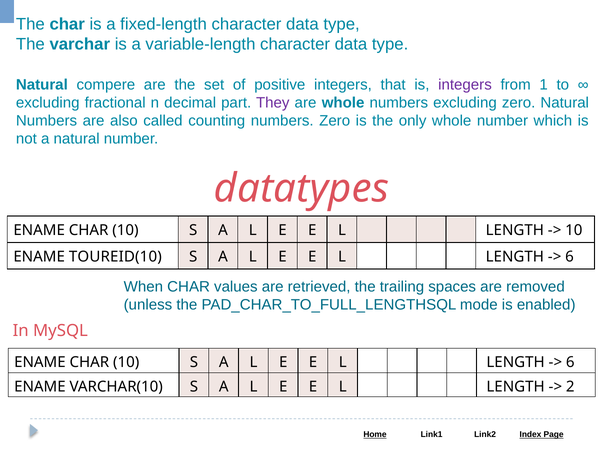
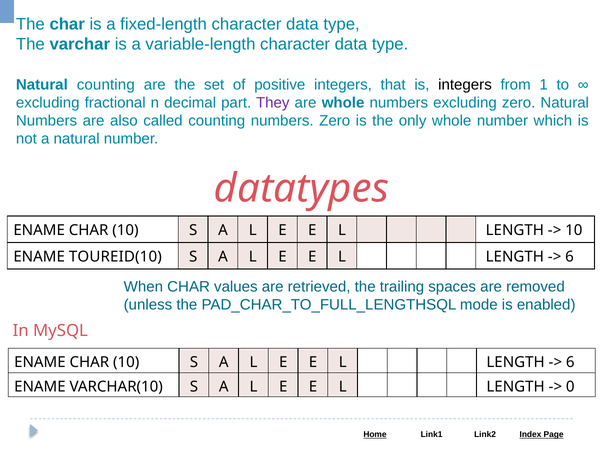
Natural compere: compere -> counting
integers at (465, 85) colour: purple -> black
2: 2 -> 0
